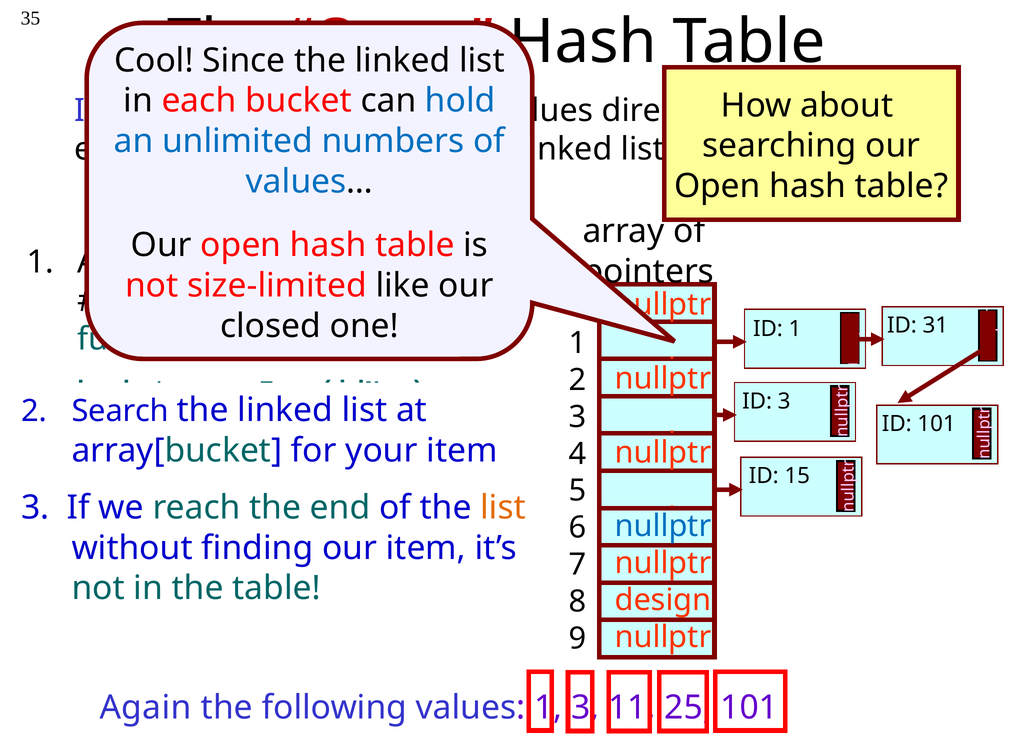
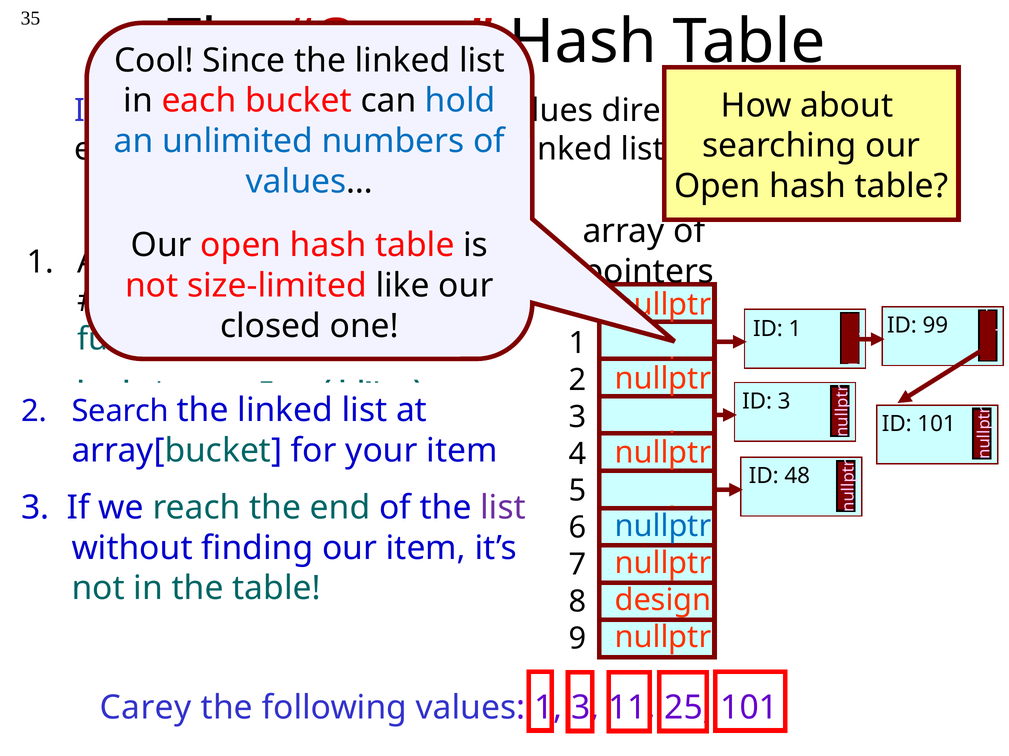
31: 31 -> 99
15: 15 -> 48
list at (503, 508) colour: orange -> purple
Again: Again -> Carey
